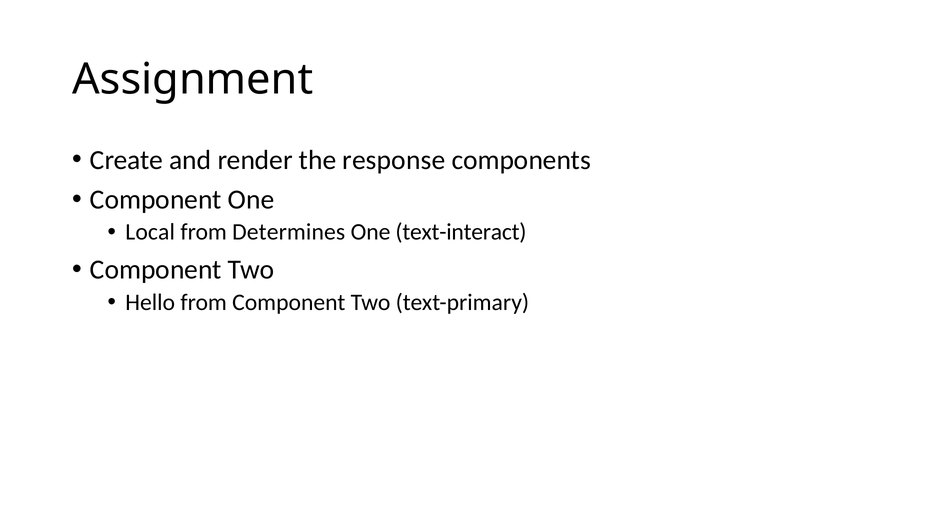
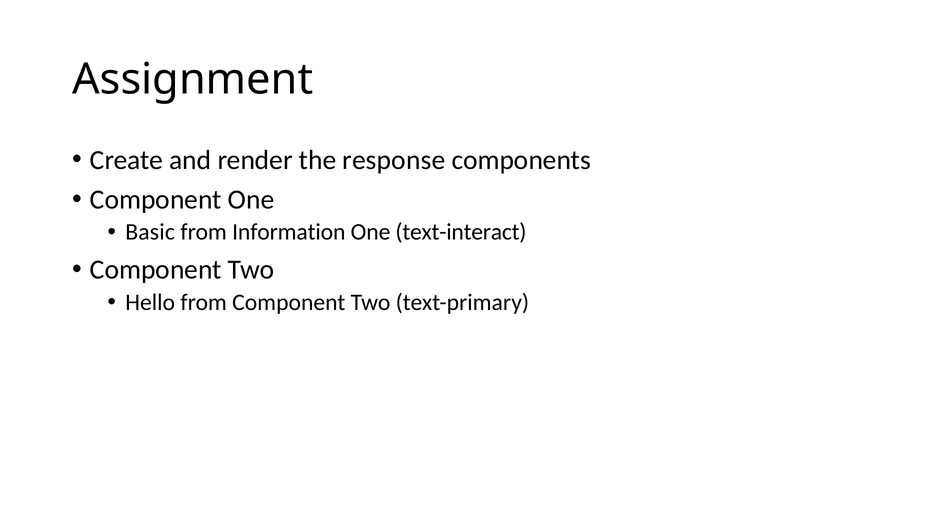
Local: Local -> Basic
Determines: Determines -> Information
